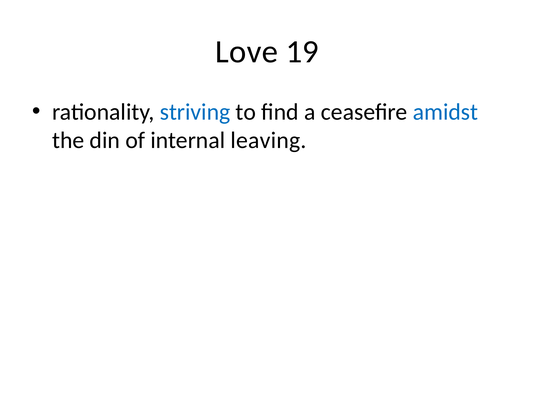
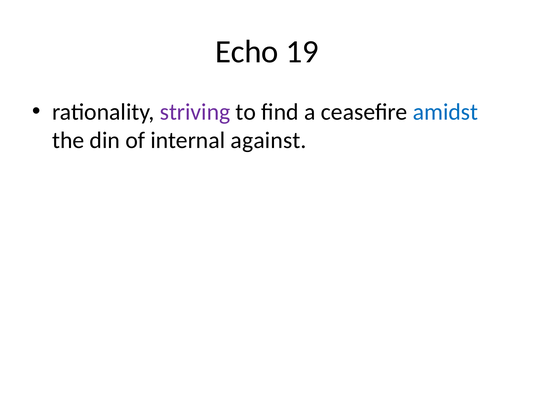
Love: Love -> Echo
striving colour: blue -> purple
leaving: leaving -> against
